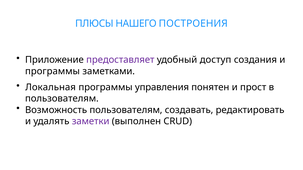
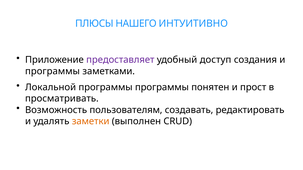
ПОСТРОЕНИЯ: ПОСТРОЕНИЯ -> ИНТУИТИВНО
Локальная: Локальная -> Локальной
программы управления: управления -> программы
пользователям at (62, 99): пользователям -> просматривать
заметки colour: purple -> orange
